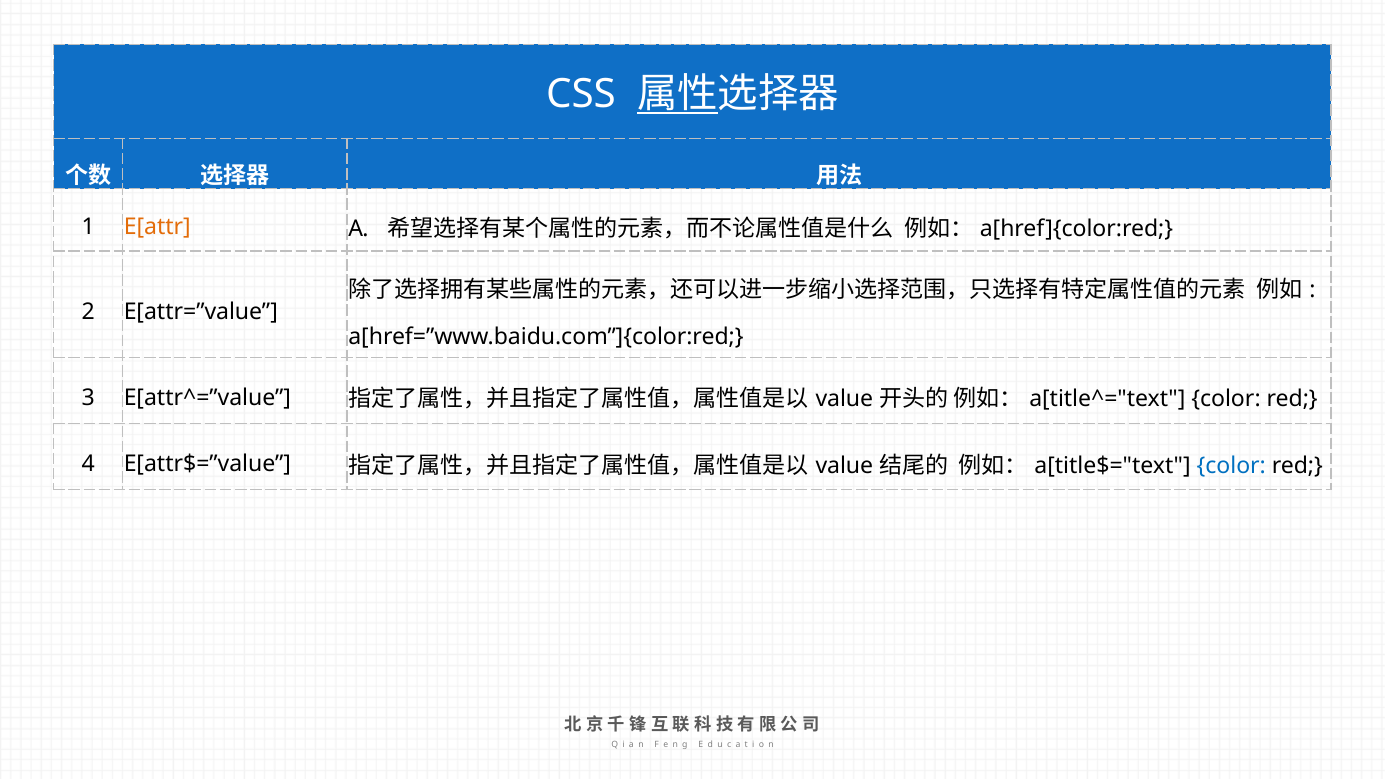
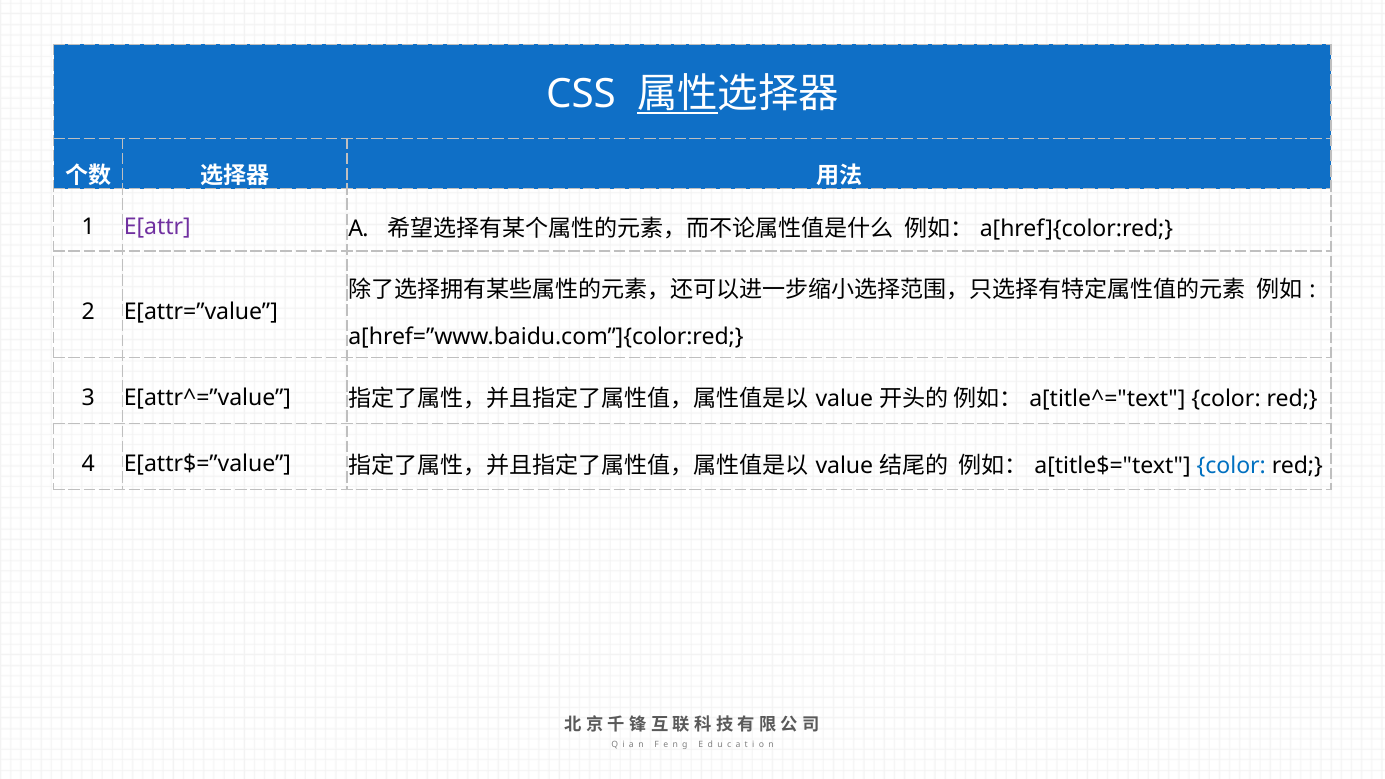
E[attr colour: orange -> purple
